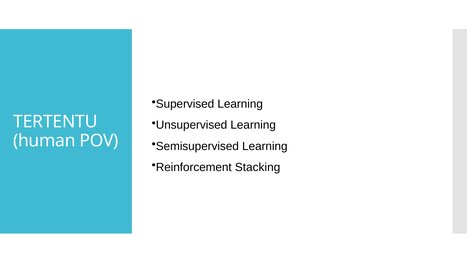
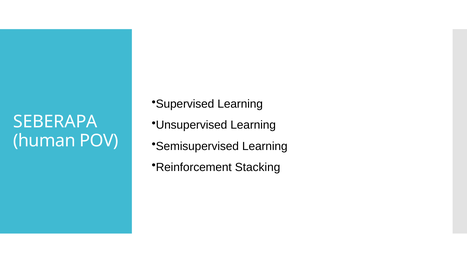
TERTENTU: TERTENTU -> SEBERAPA
